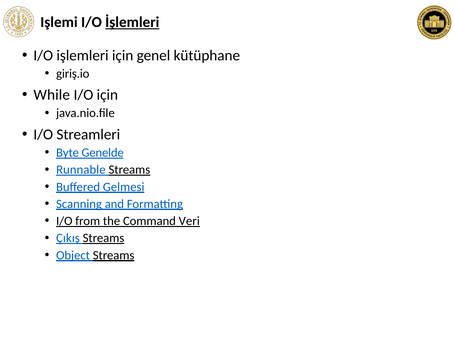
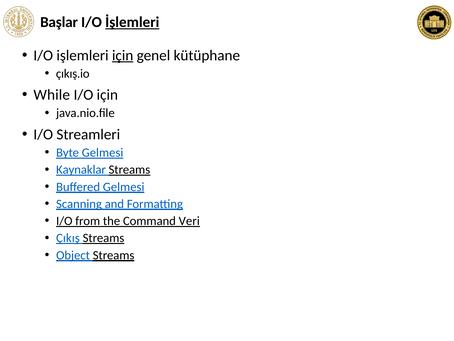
Işlemi: Işlemi -> Başlar
için at (123, 55) underline: none -> present
giriş.io: giriş.io -> çıkış.io
Byte Genelde: Genelde -> Gelmesi
Runnable: Runnable -> Kaynaklar
